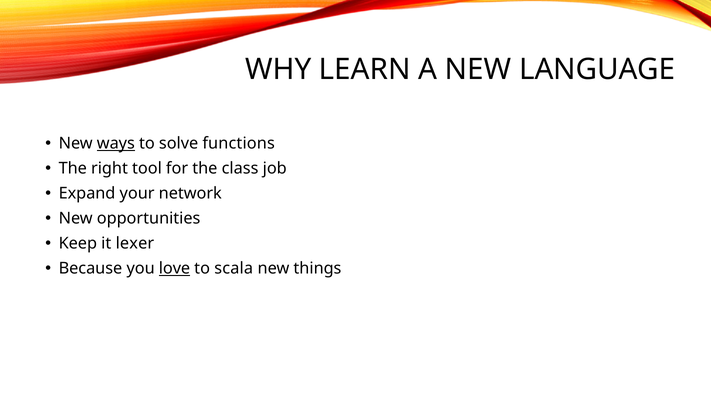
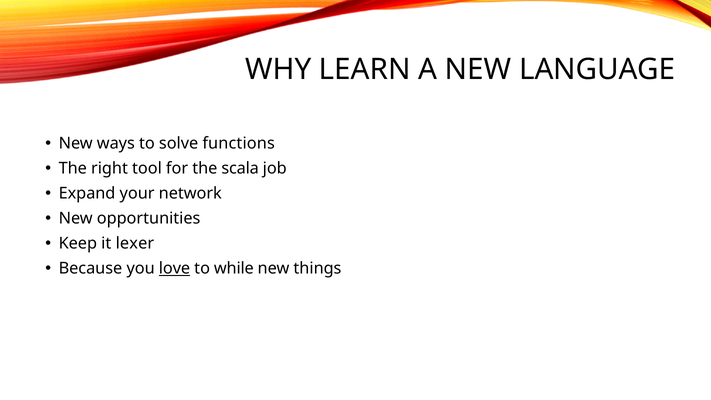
ways underline: present -> none
class: class -> scala
scala: scala -> while
